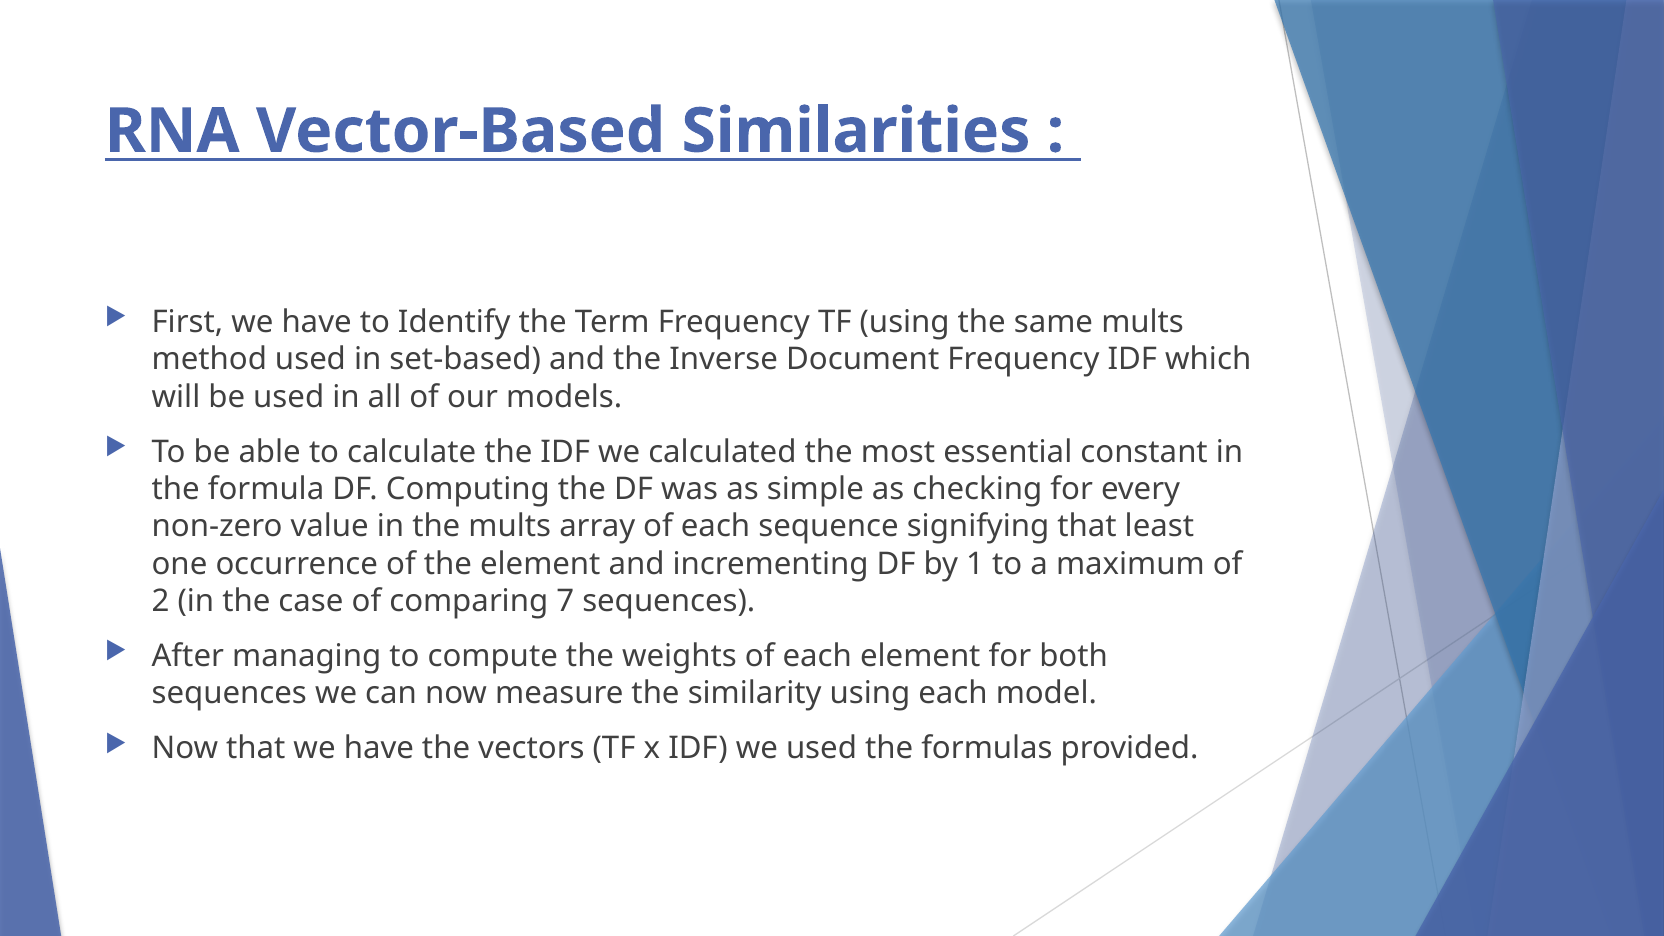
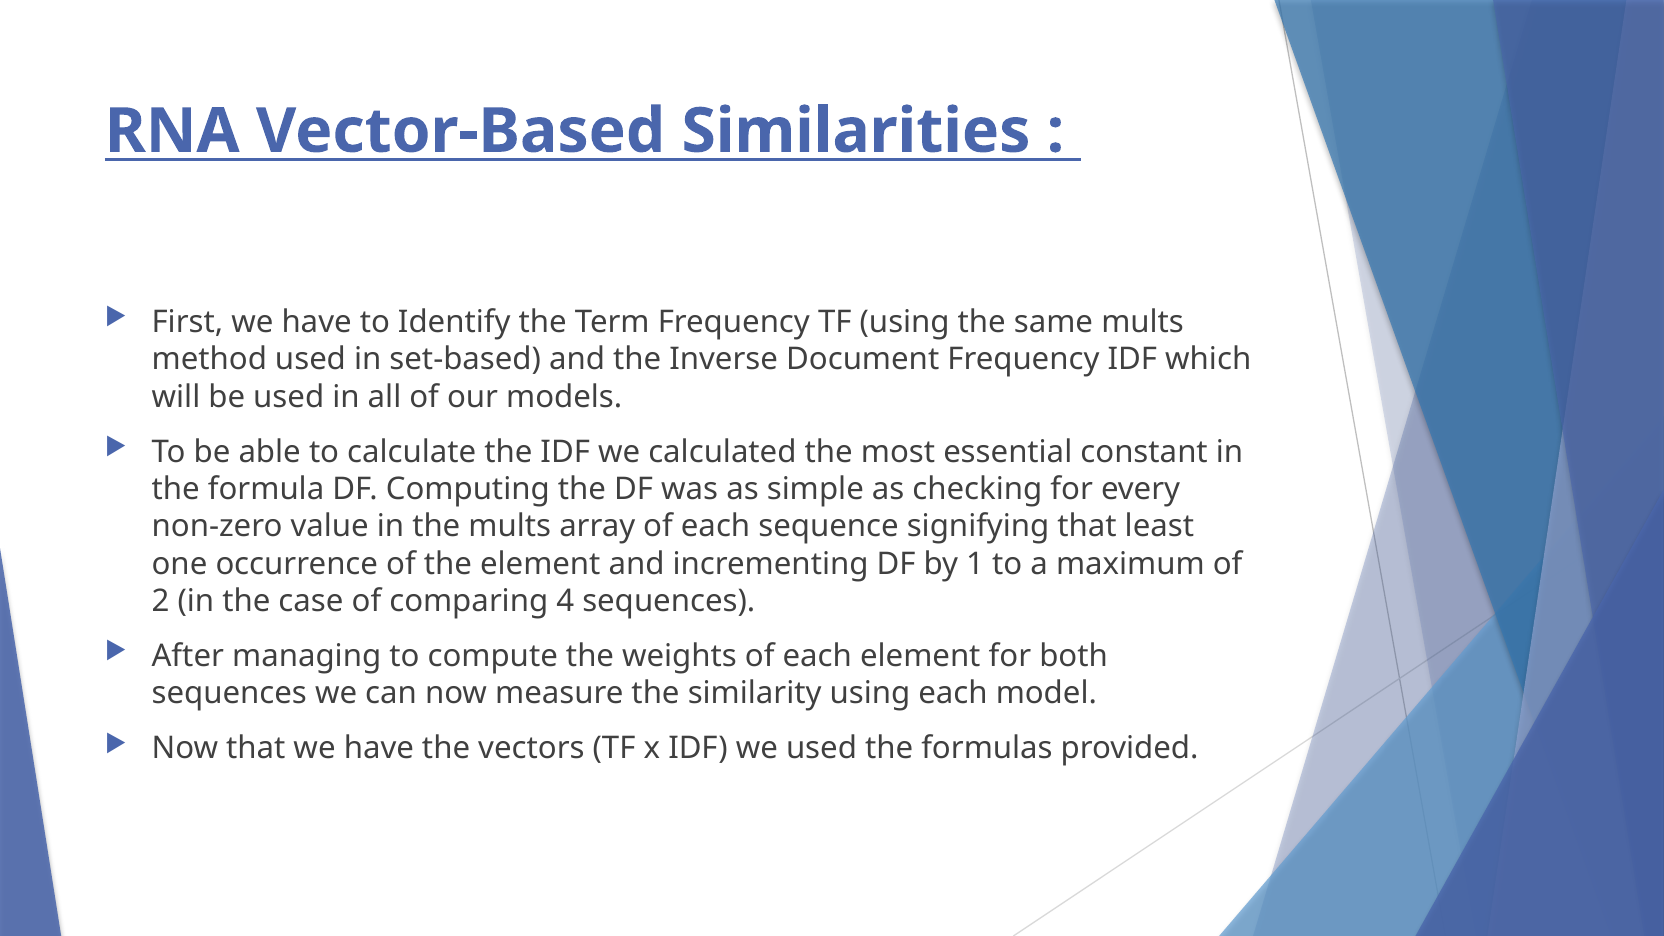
7: 7 -> 4
